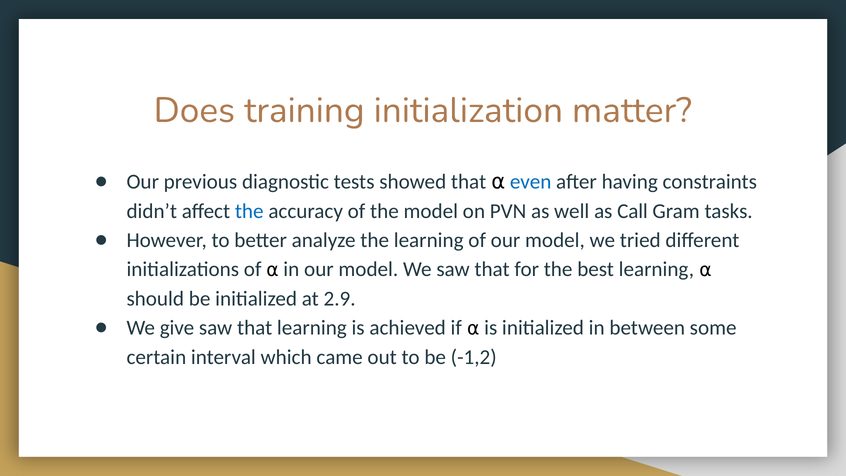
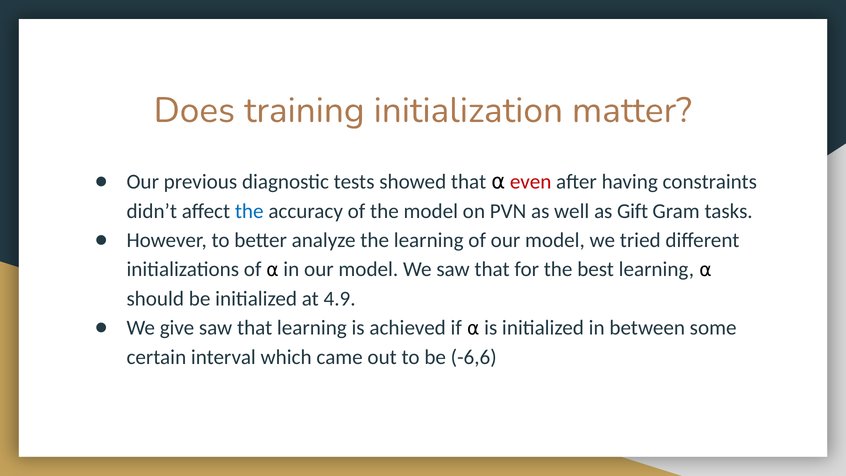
even colour: blue -> red
Call: Call -> Gift
2.9: 2.9 -> 4.9
-1,2: -1,2 -> -6,6
